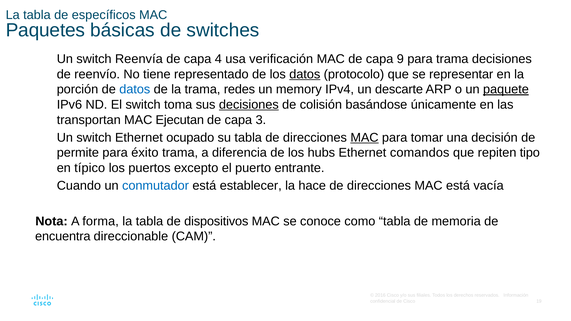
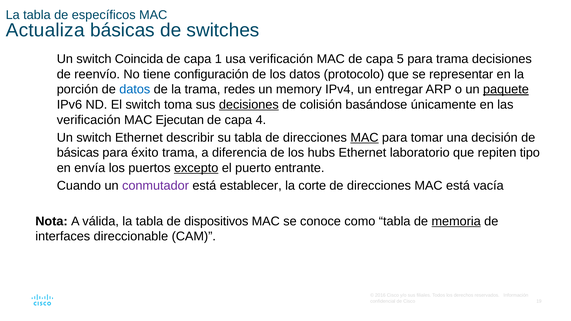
Paquetes: Paquetes -> Actualiza
Reenvía: Reenvía -> Coincida
4: 4 -> 1
9: 9 -> 5
representado: representado -> configuración
datos at (305, 74) underline: present -> none
descarte: descarte -> entregar
transportan at (89, 120): transportan -> verificación
3: 3 -> 4
ocupado: ocupado -> describir
permite at (78, 153): permite -> básicas
comandos: comandos -> laboratorio
típico: típico -> envía
excepto underline: none -> present
conmutador colour: blue -> purple
hace: hace -> corte
forma: forma -> válida
memoria underline: none -> present
encuentra: encuentra -> interfaces
